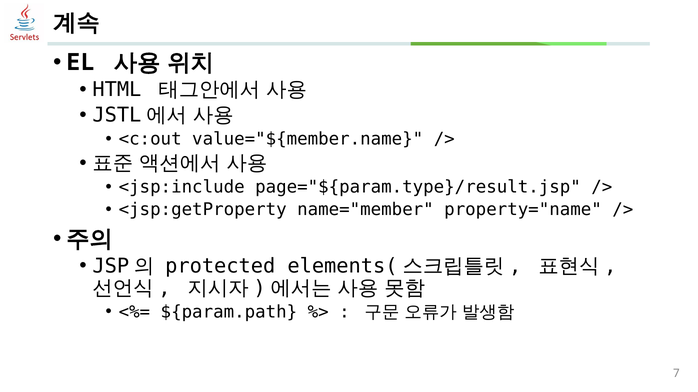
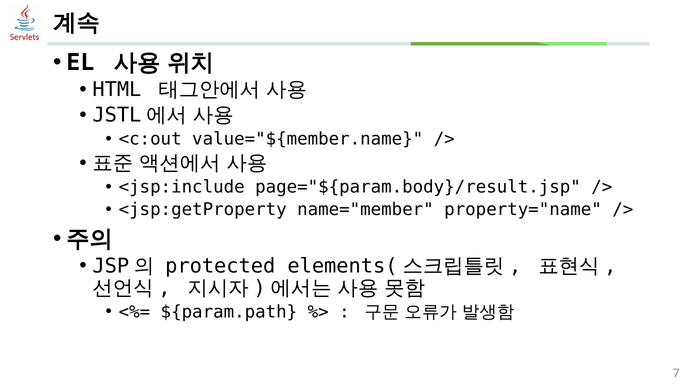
page="${param.type}/result.jsp: page="${param.type}/result.jsp -> page="${param.body}/result.jsp
